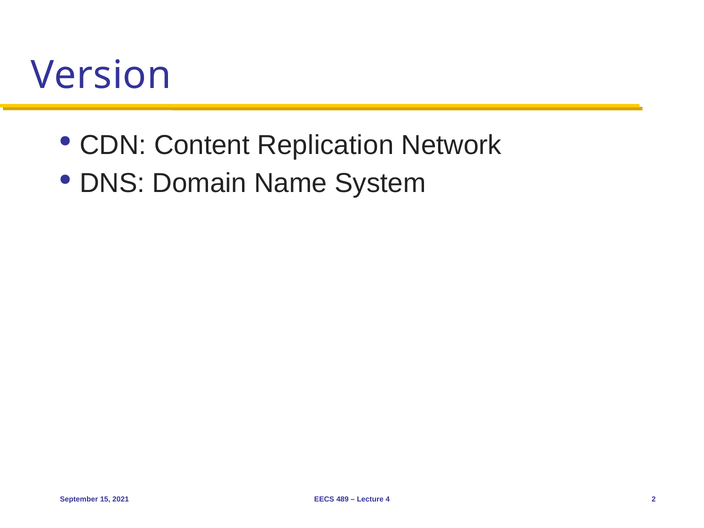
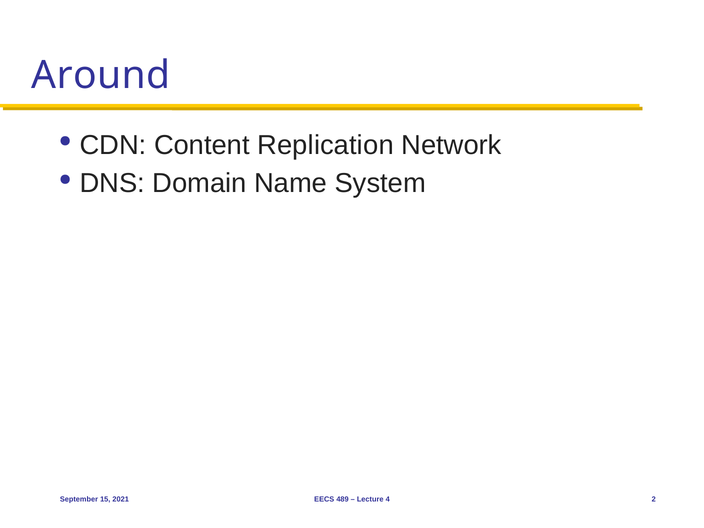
Version: Version -> Around
